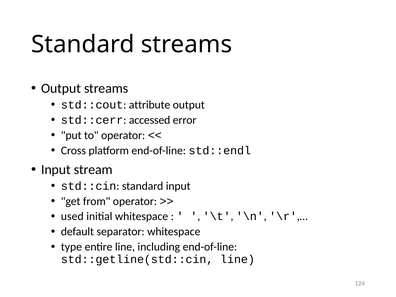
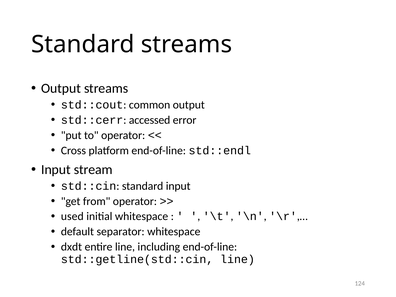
attribute: attribute -> common
type: type -> dxdt
